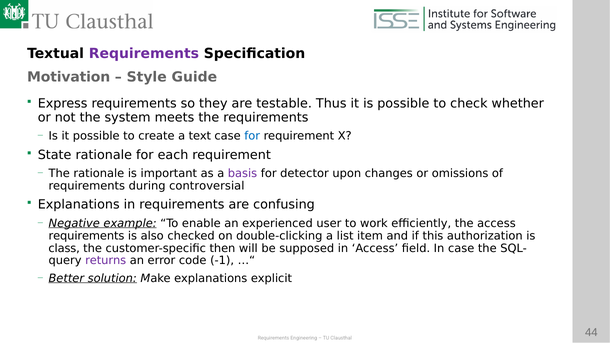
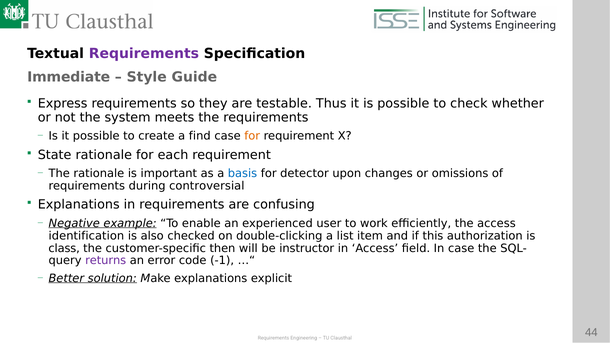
Motivation: Motivation -> Immediate
text: text -> find
for at (252, 136) colour: blue -> orange
basis colour: purple -> blue
requirements at (86, 236): requirements -> identification
supposed: supposed -> instructor
